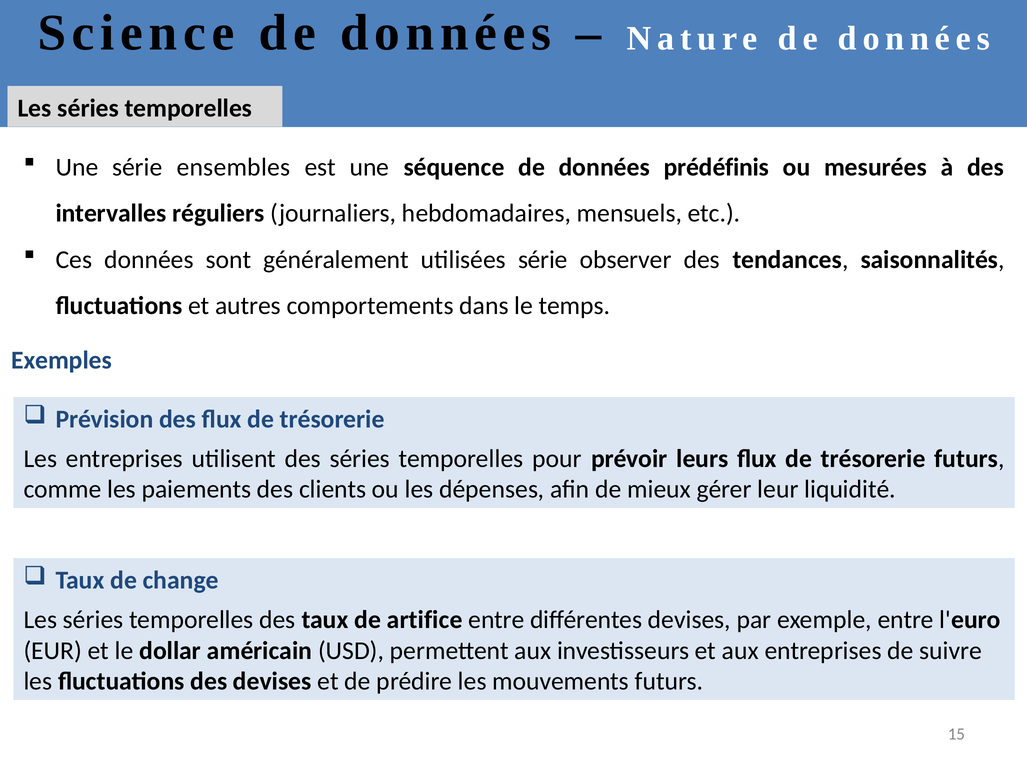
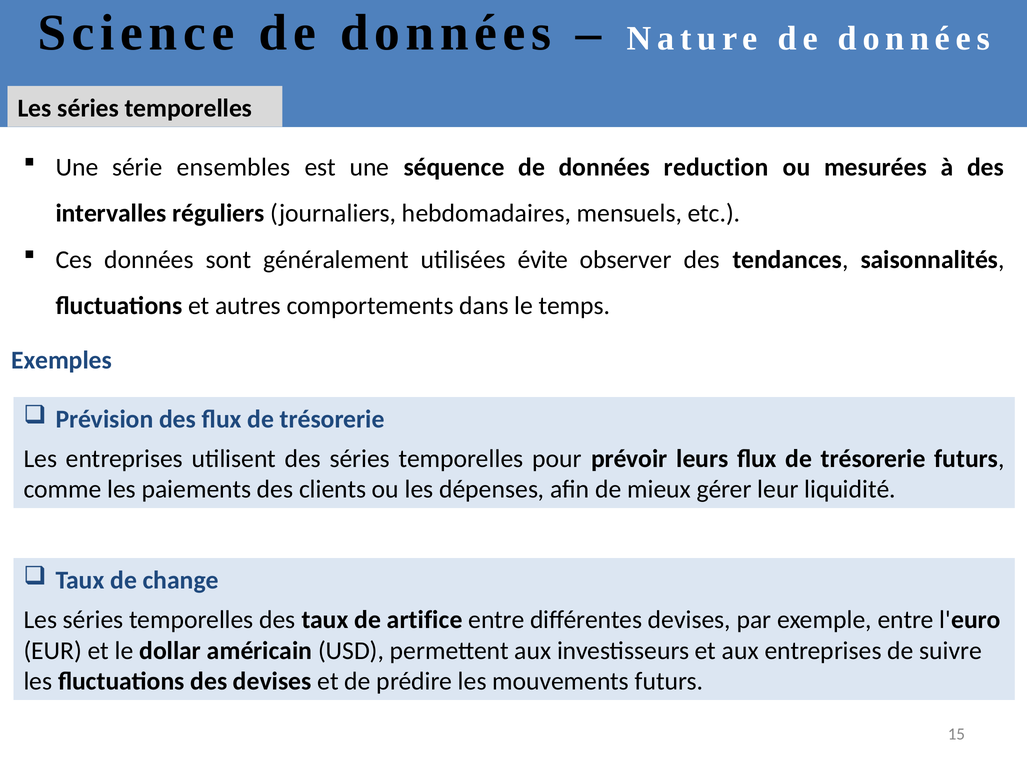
prédéfinis: prédéfinis -> reduction
utilisées série: série -> évite
